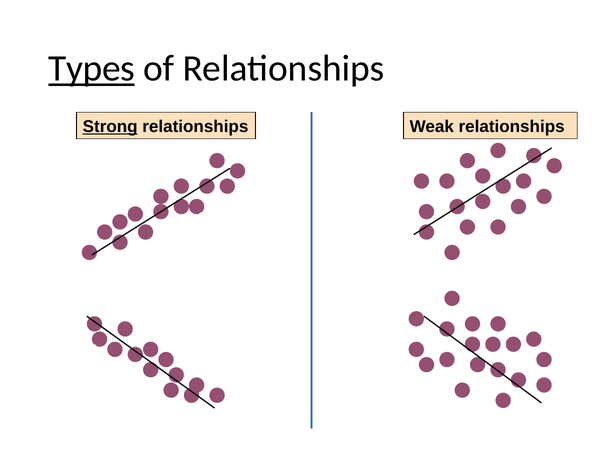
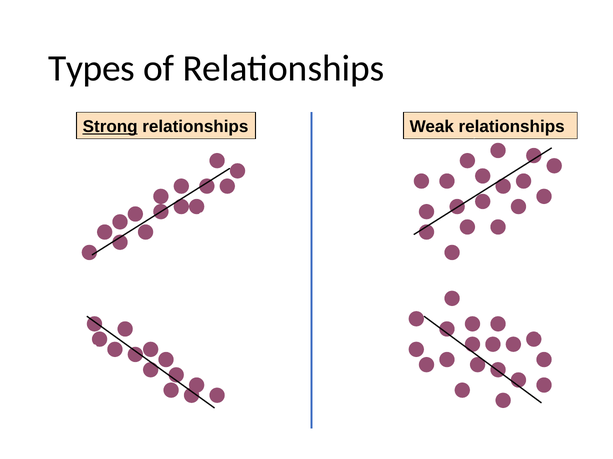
Types underline: present -> none
